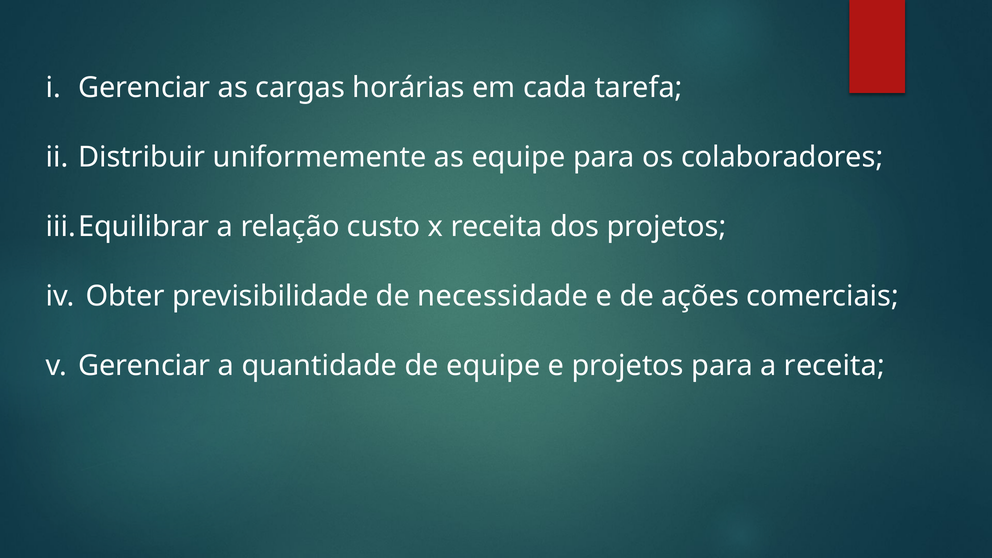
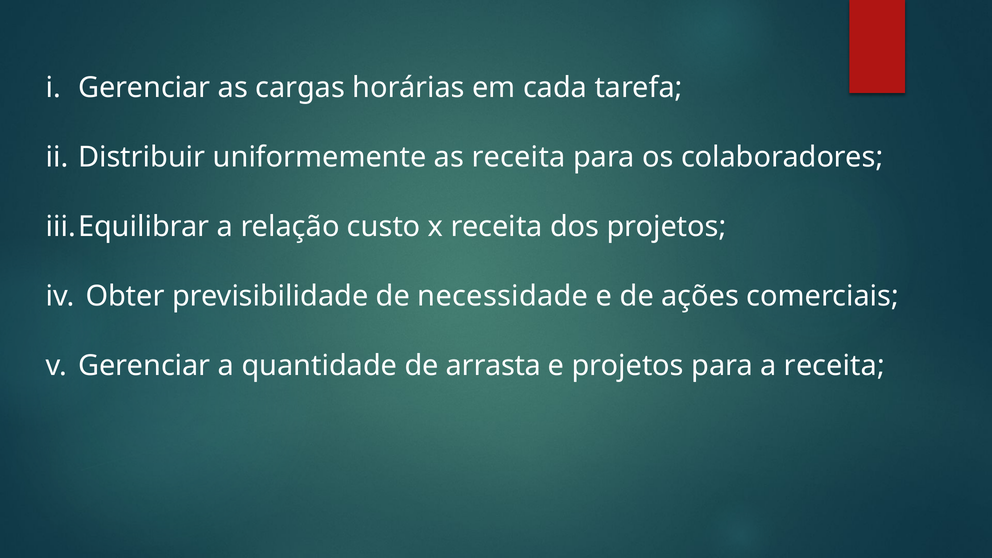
as equipe: equipe -> receita
de equipe: equipe -> arrasta
